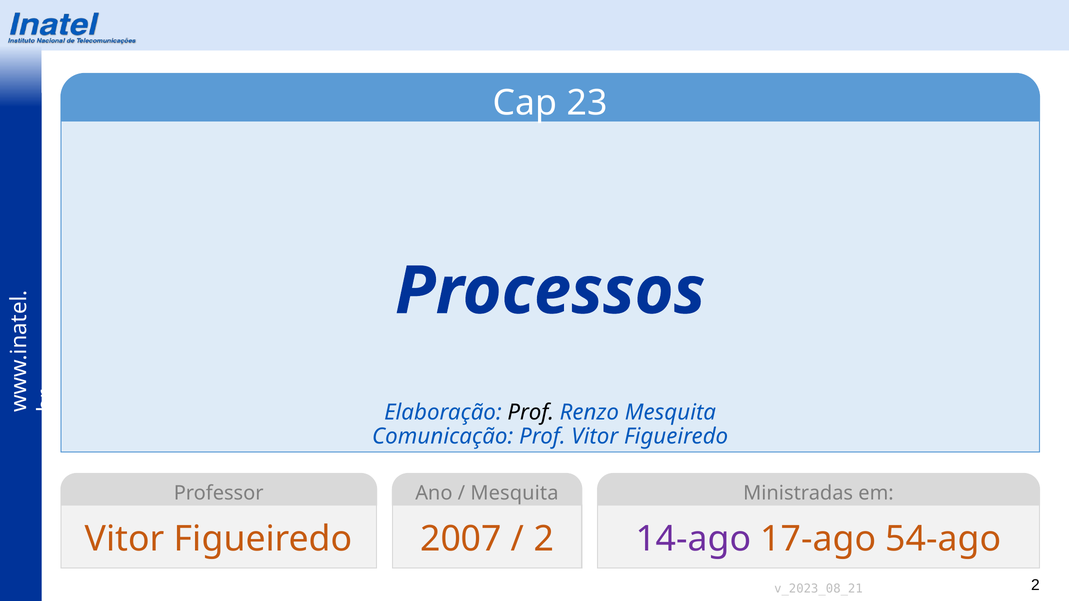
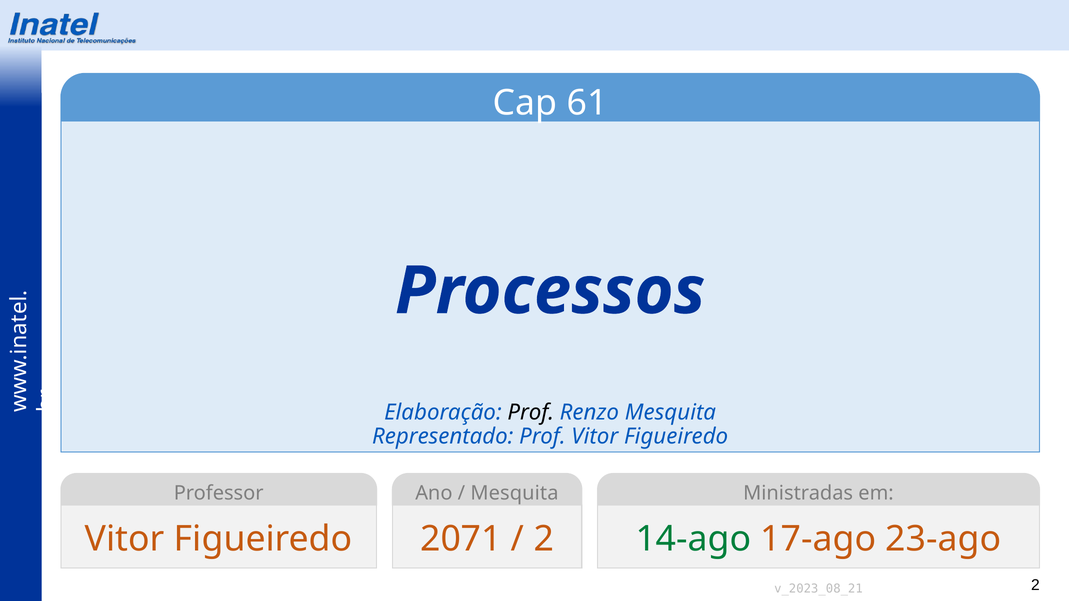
23: 23 -> 61
Comunicação: Comunicação -> Representado
2007: 2007 -> 2071
14-ago colour: purple -> green
54-ago: 54-ago -> 23-ago
